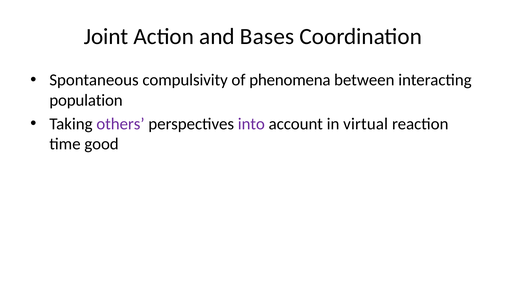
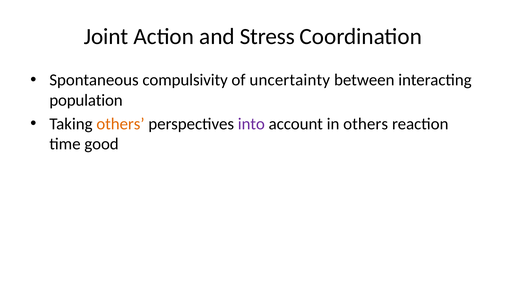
Bases: Bases -> Stress
phenomena: phenomena -> uncertainty
others at (120, 124) colour: purple -> orange
in virtual: virtual -> others
